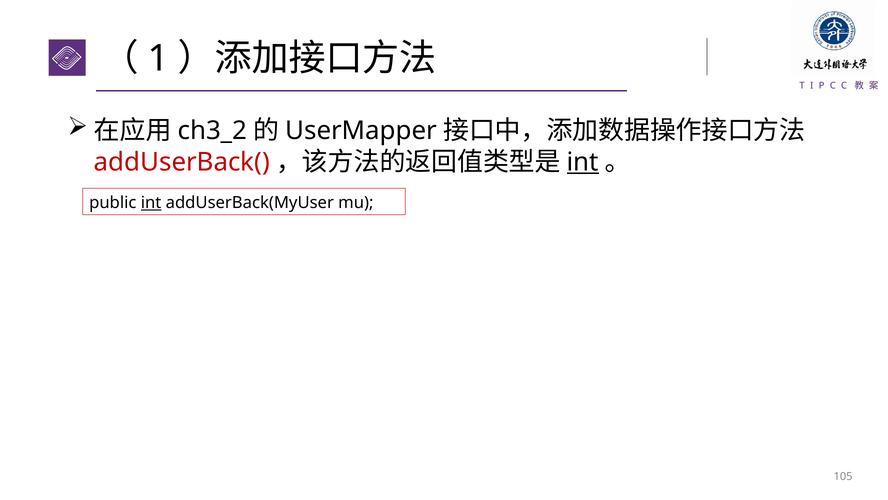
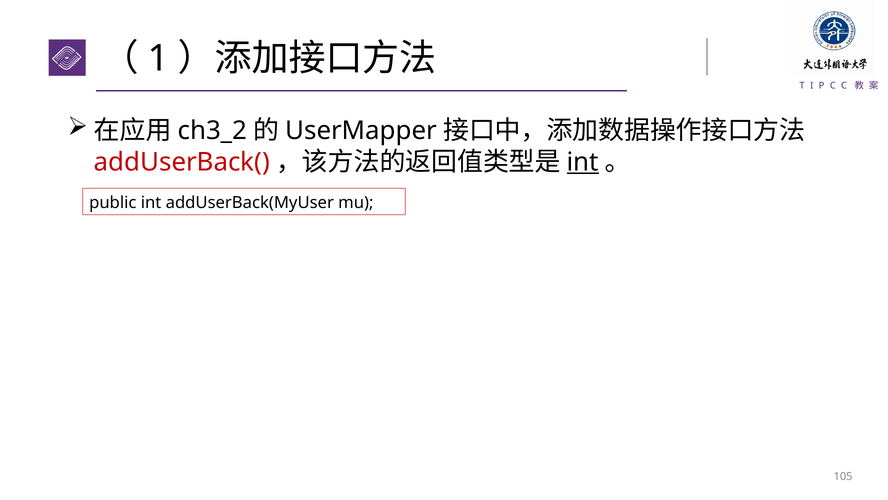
int at (151, 202) underline: present -> none
